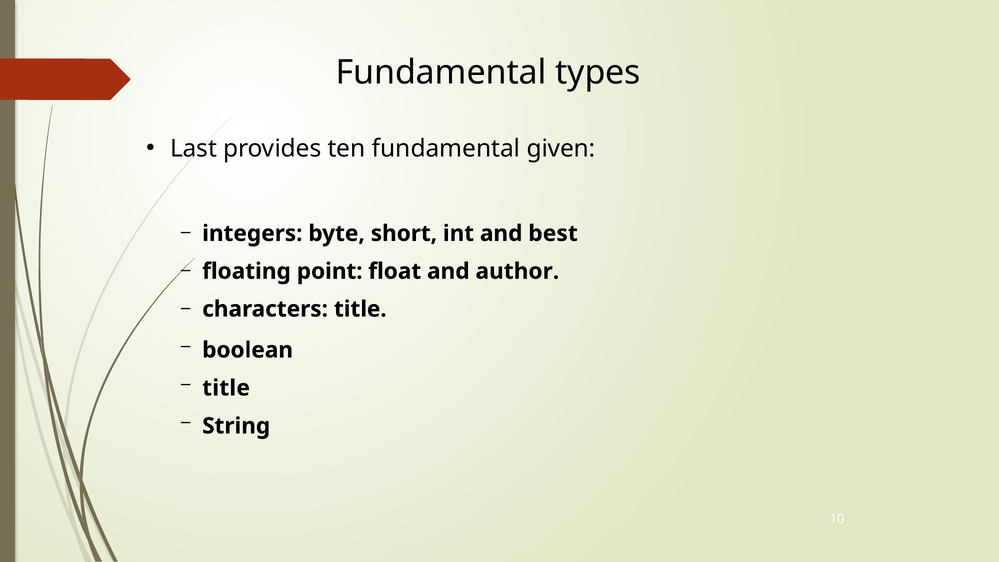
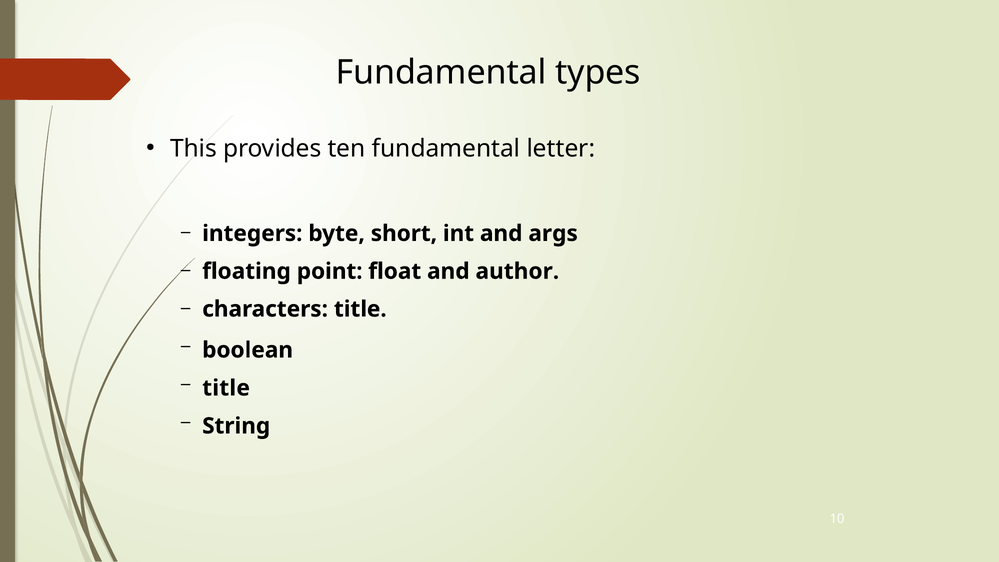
Last: Last -> This
given: given -> letter
best: best -> args
